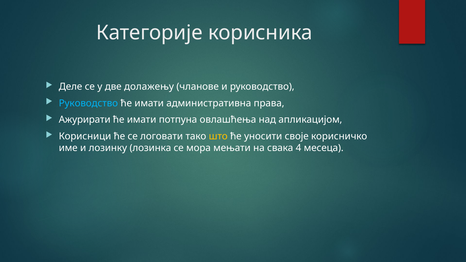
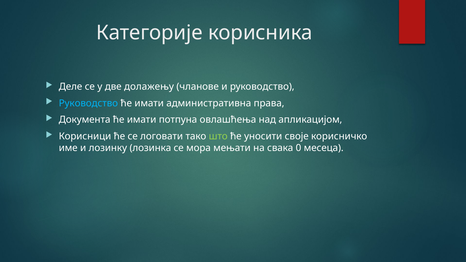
Ажурирати: Ажурирати -> Документа
што colour: yellow -> light green
4: 4 -> 0
